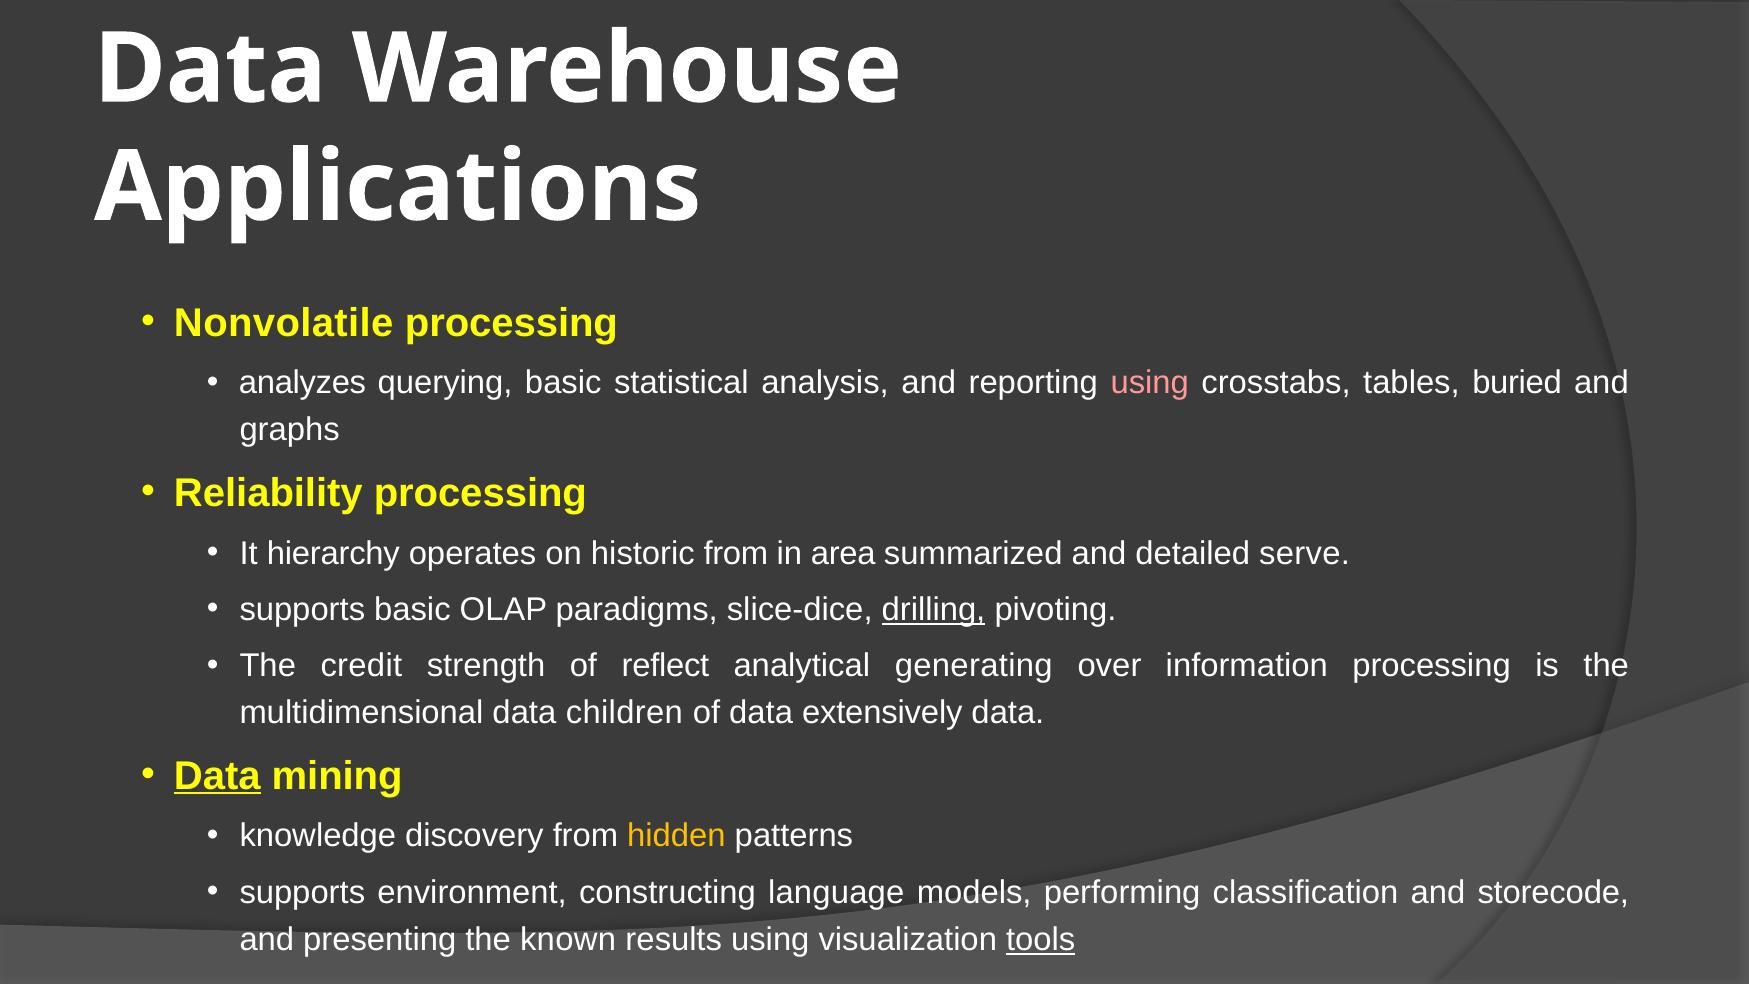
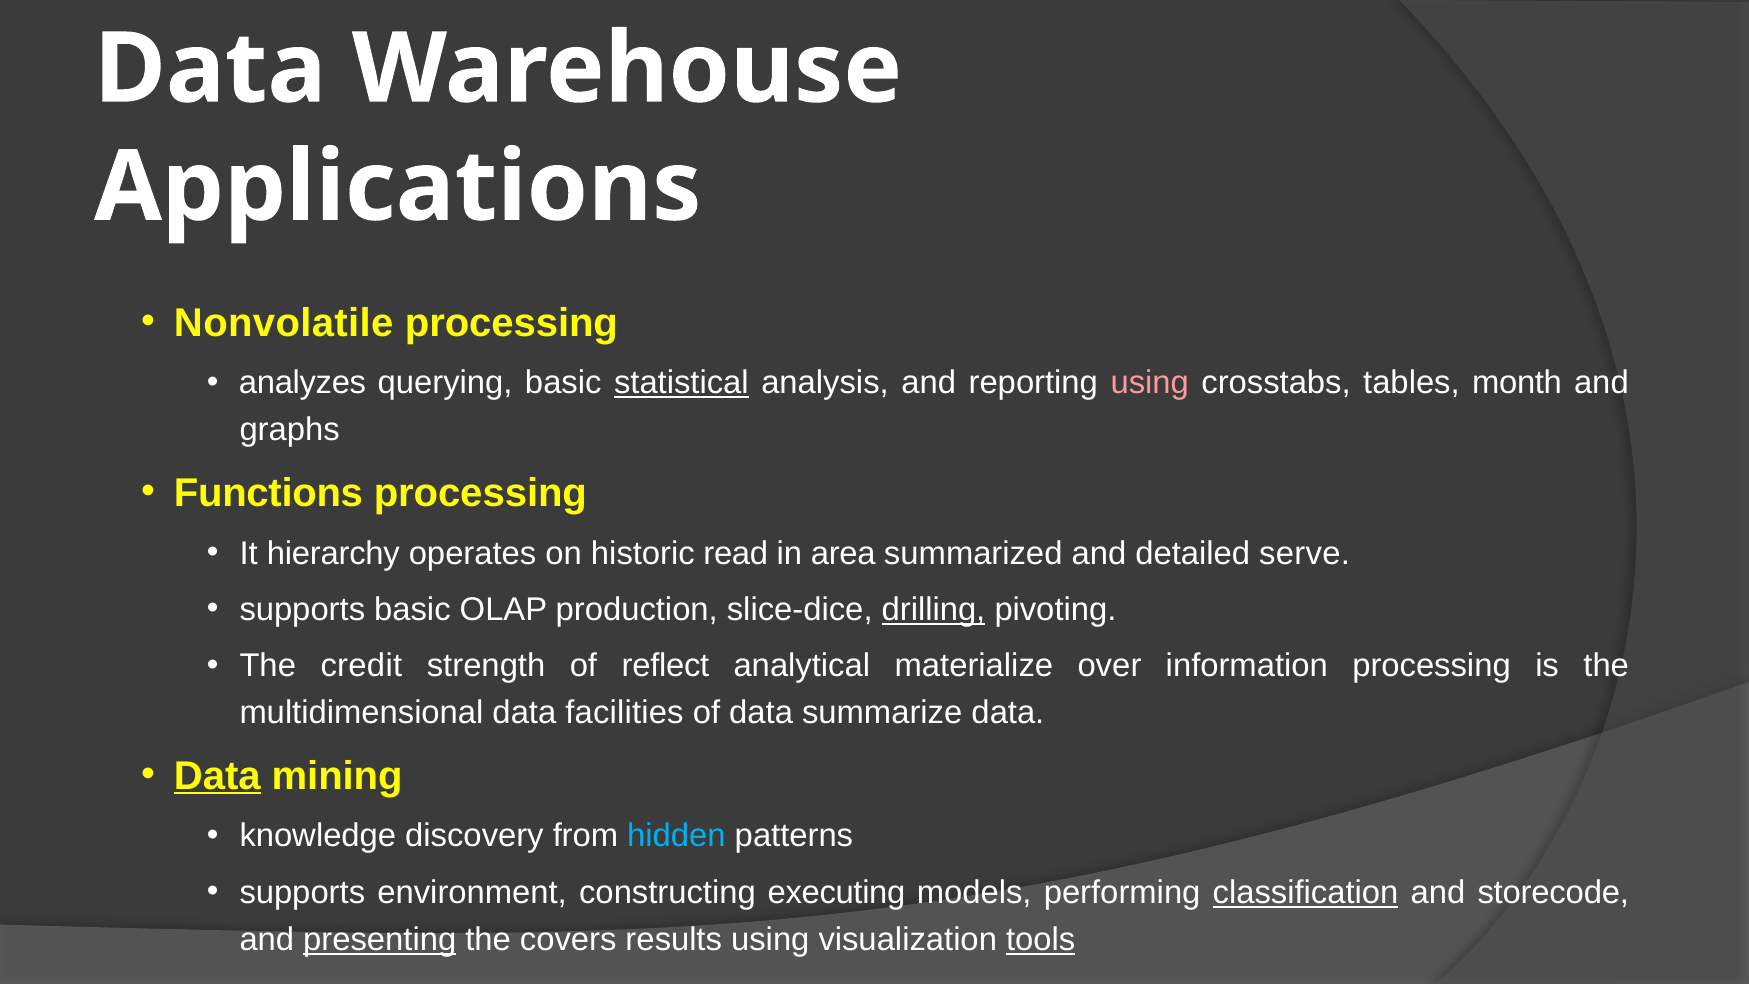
statistical underline: none -> present
buried: buried -> month
Reliability: Reliability -> Functions
historic from: from -> read
paradigms: paradigms -> production
generating: generating -> materialize
children: children -> facilities
extensively: extensively -> summarize
hidden colour: yellow -> light blue
language: language -> executing
classification underline: none -> present
presenting underline: none -> present
known: known -> covers
